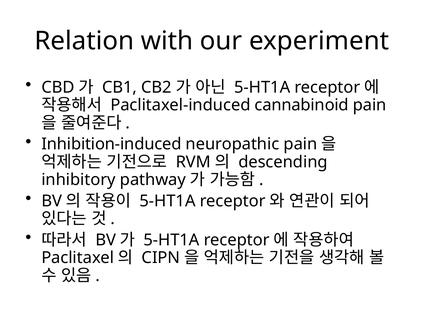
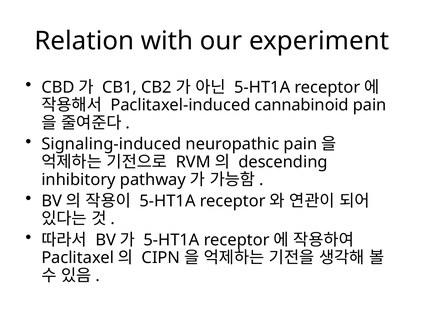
Inhibition-induced: Inhibition-induced -> Signaling-induced
